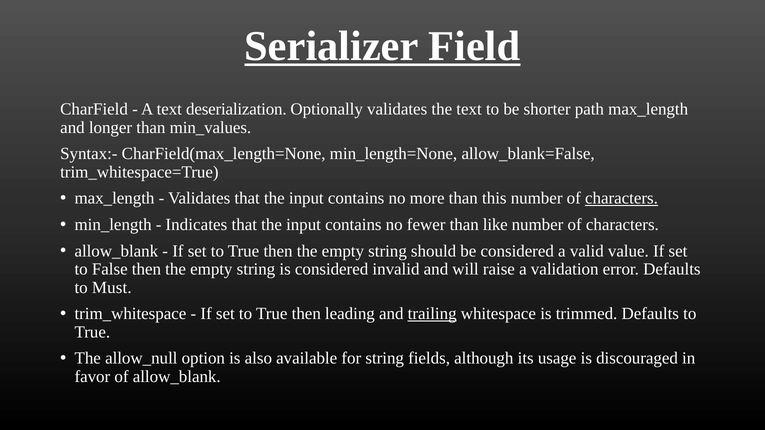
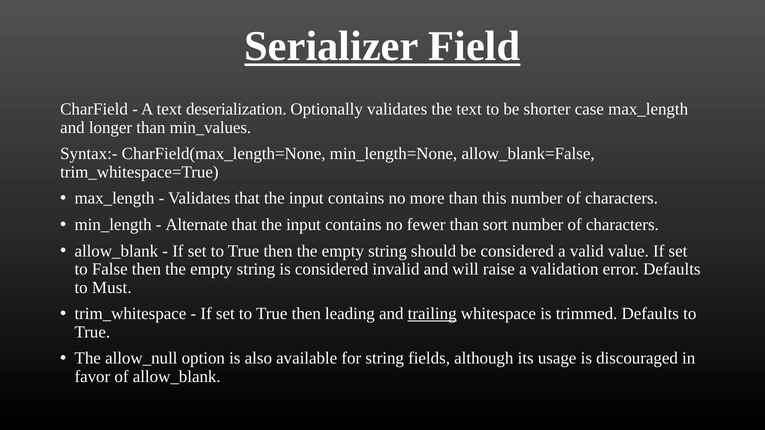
path: path -> case
characters at (621, 199) underline: present -> none
Indicates: Indicates -> Alternate
like: like -> sort
